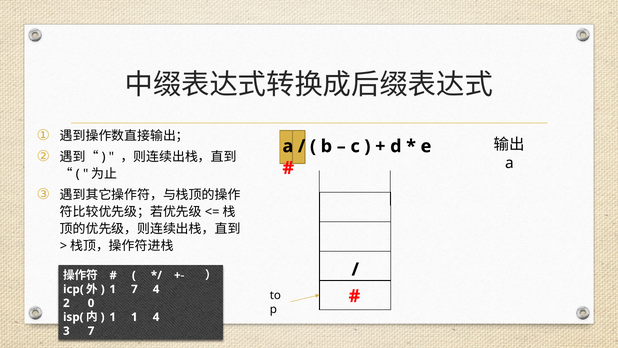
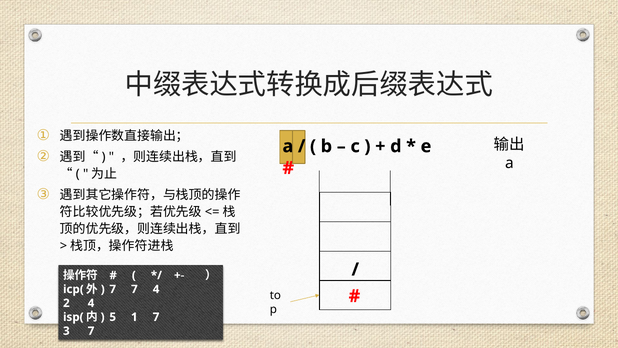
1 at (113, 289): 1 -> 7
2 0: 0 -> 4
1 at (113, 317): 1 -> 5
1 4: 4 -> 7
